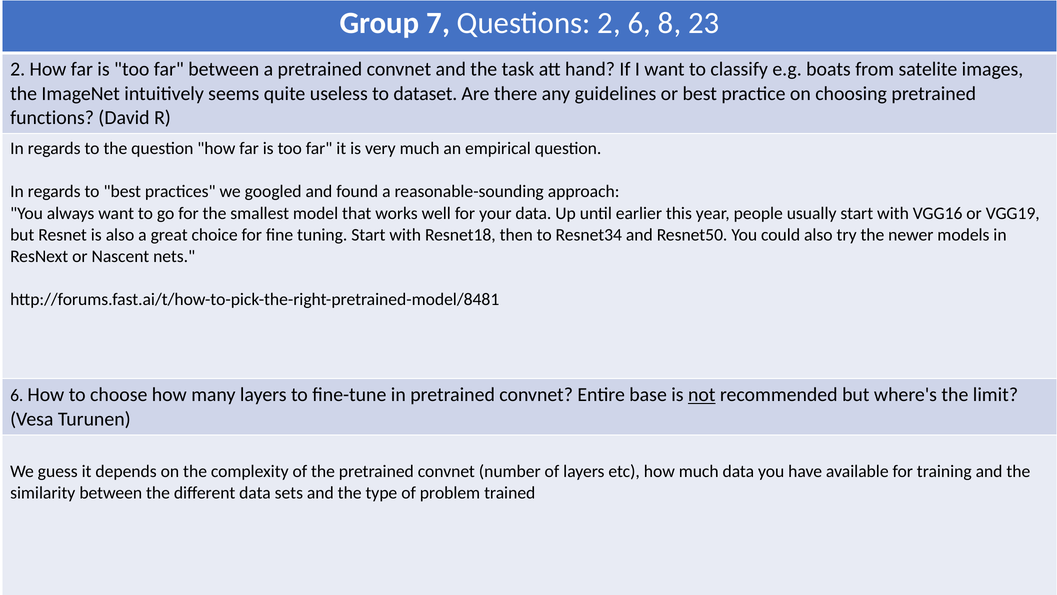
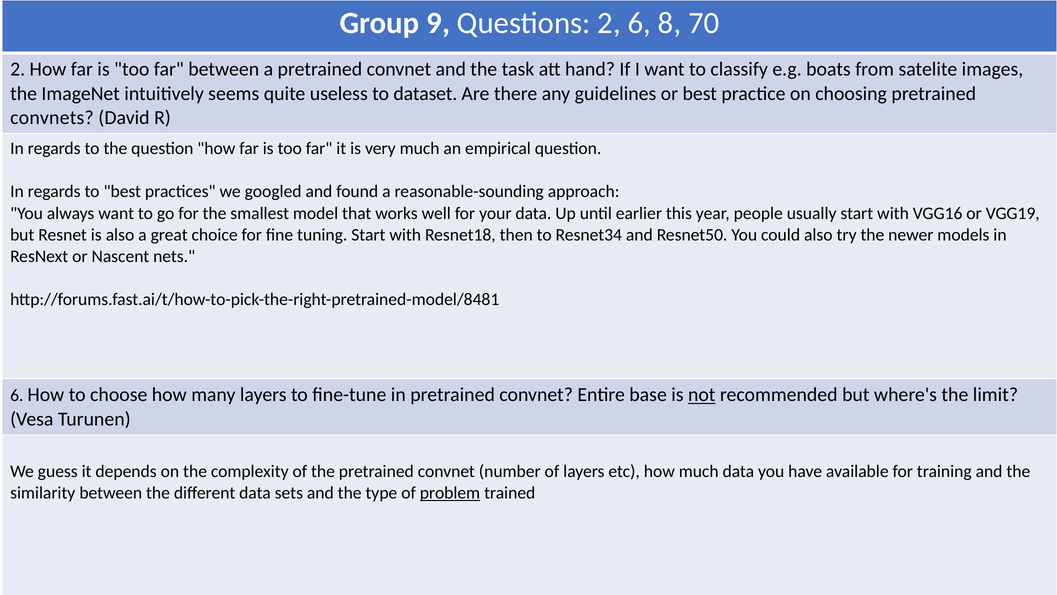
Group 7: 7 -> 9
23: 23 -> 70
functions: functions -> convnets
problem underline: none -> present
